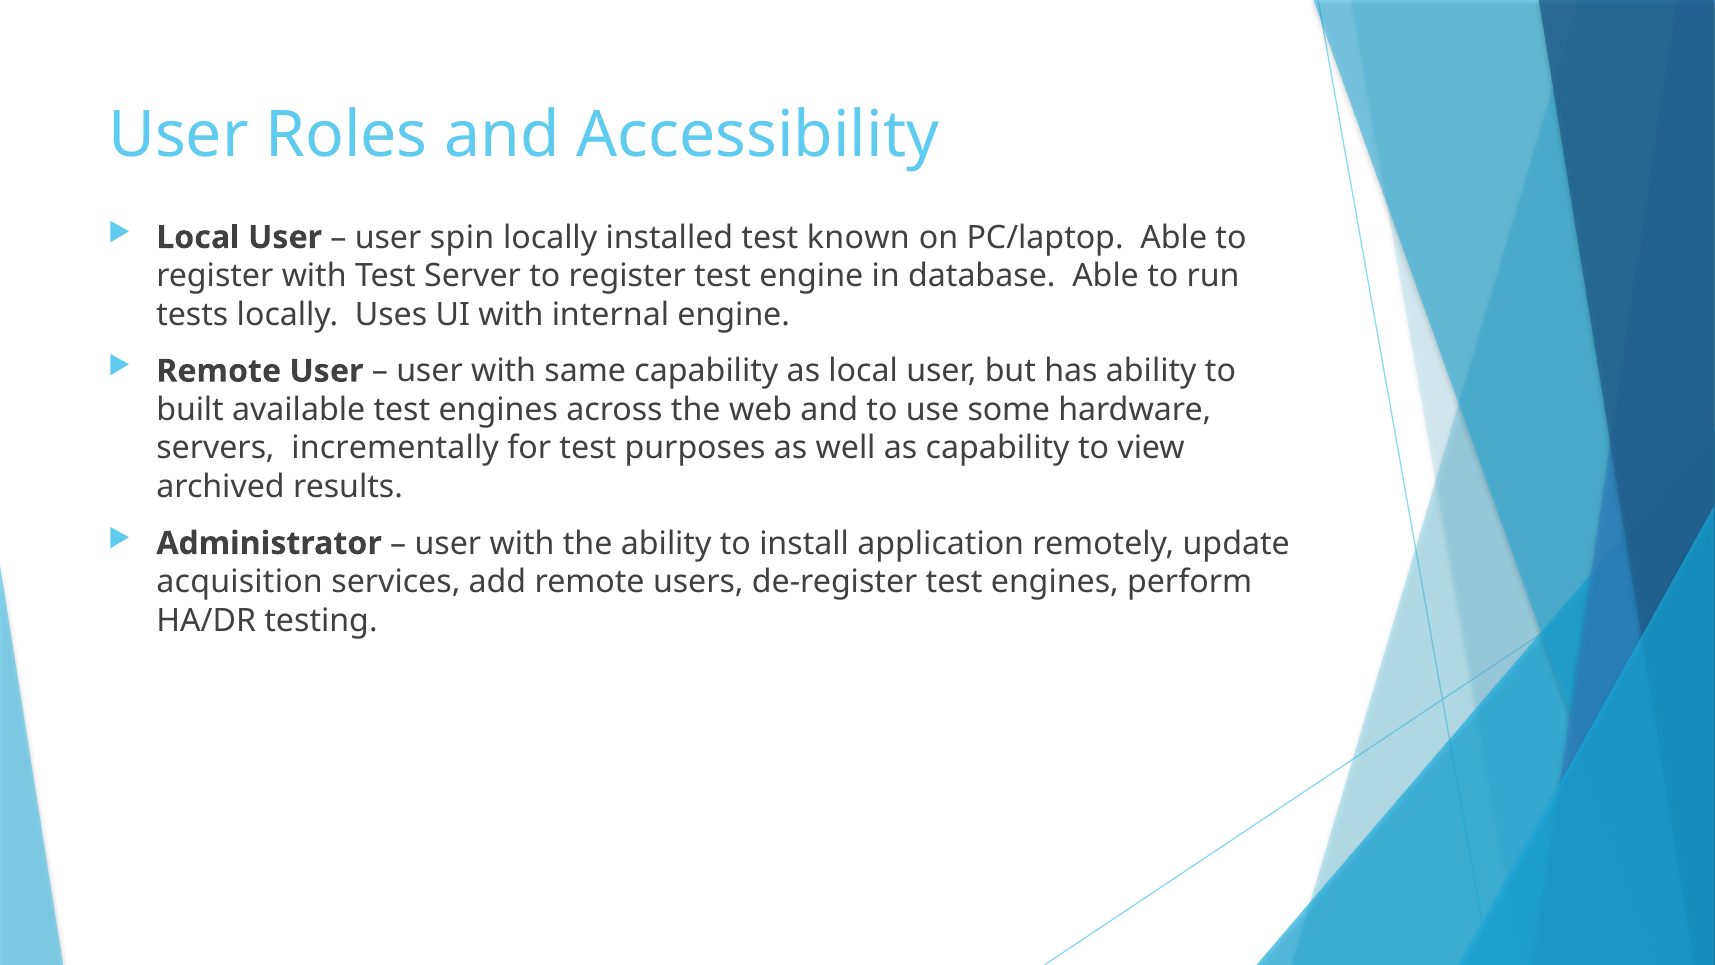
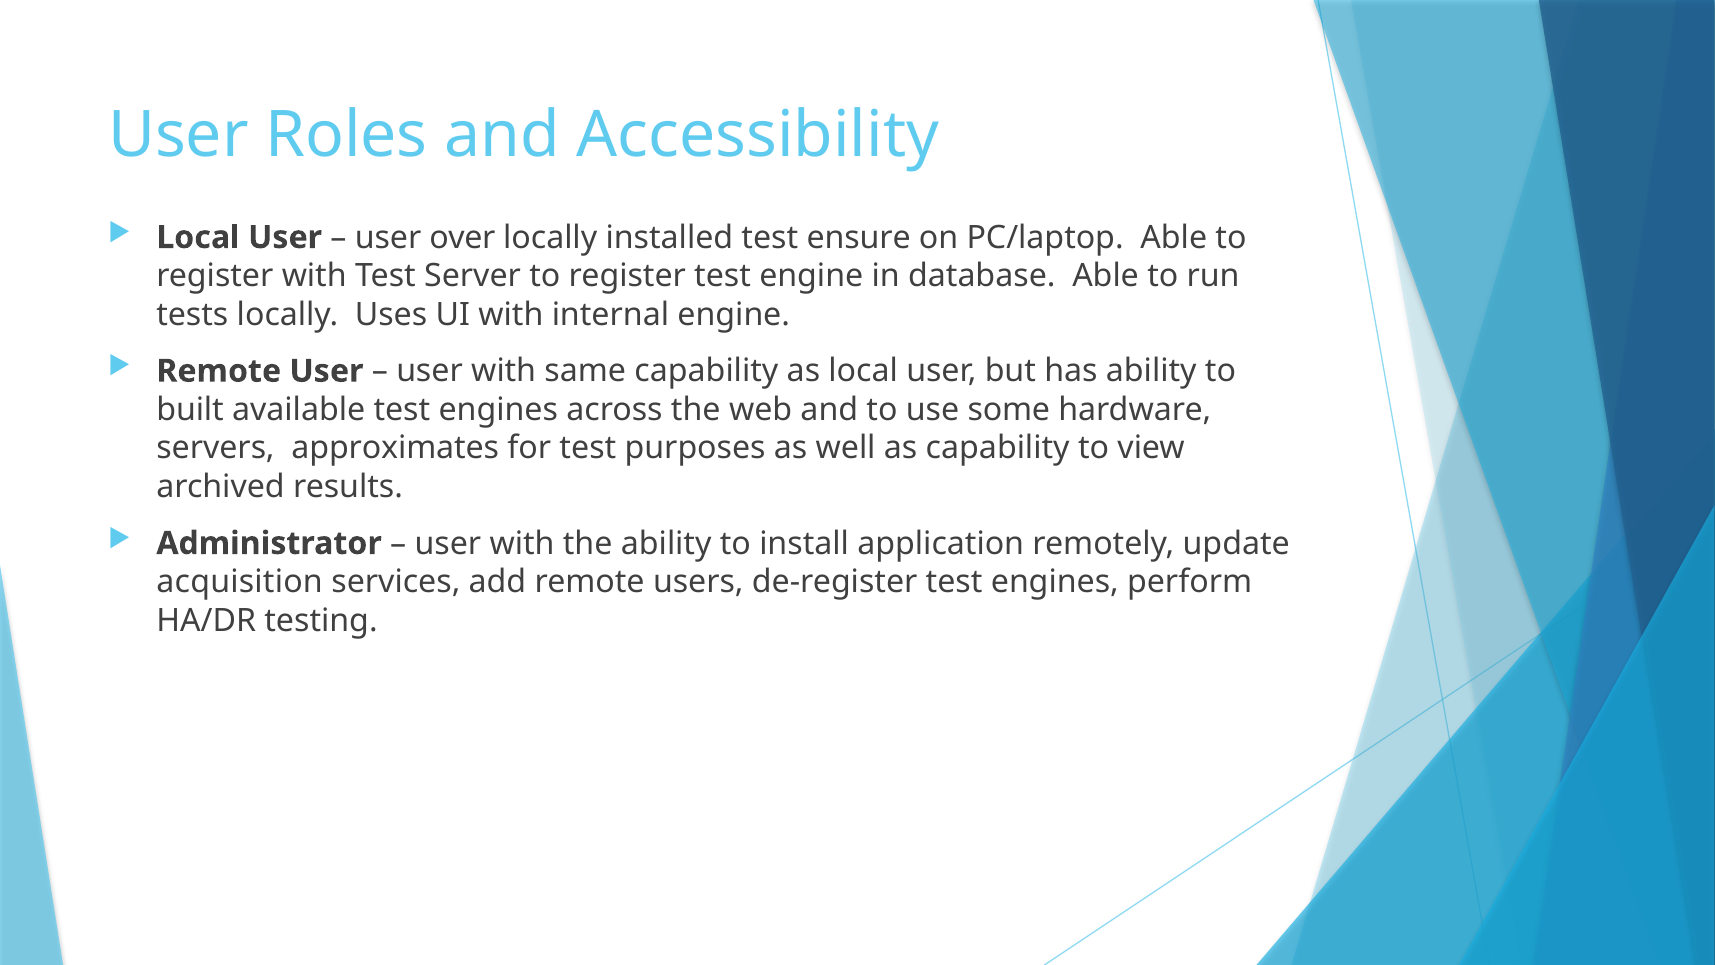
spin: spin -> over
known: known -> ensure
incrementally: incrementally -> approximates
